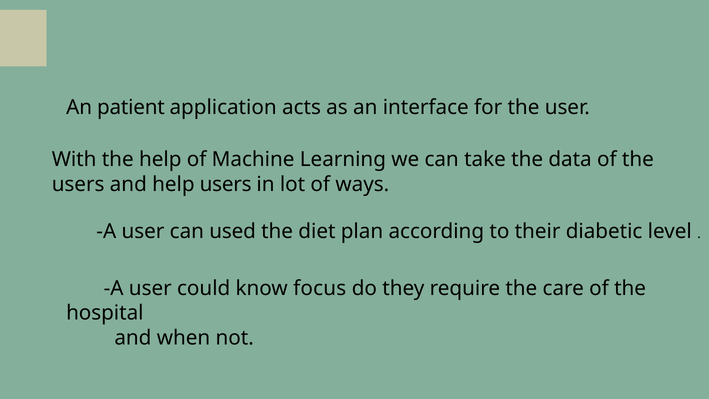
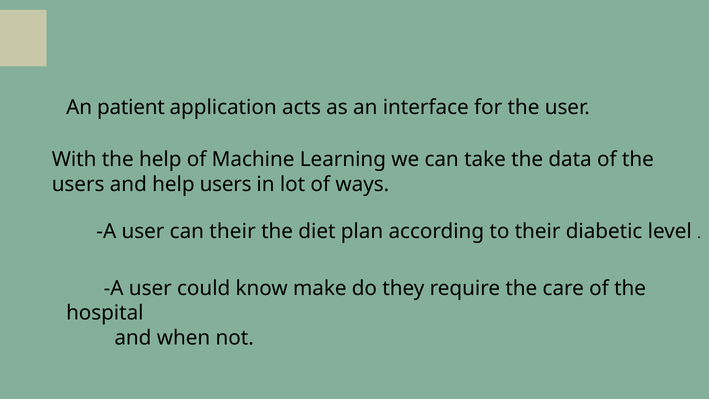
can used: used -> their
focus: focus -> make
